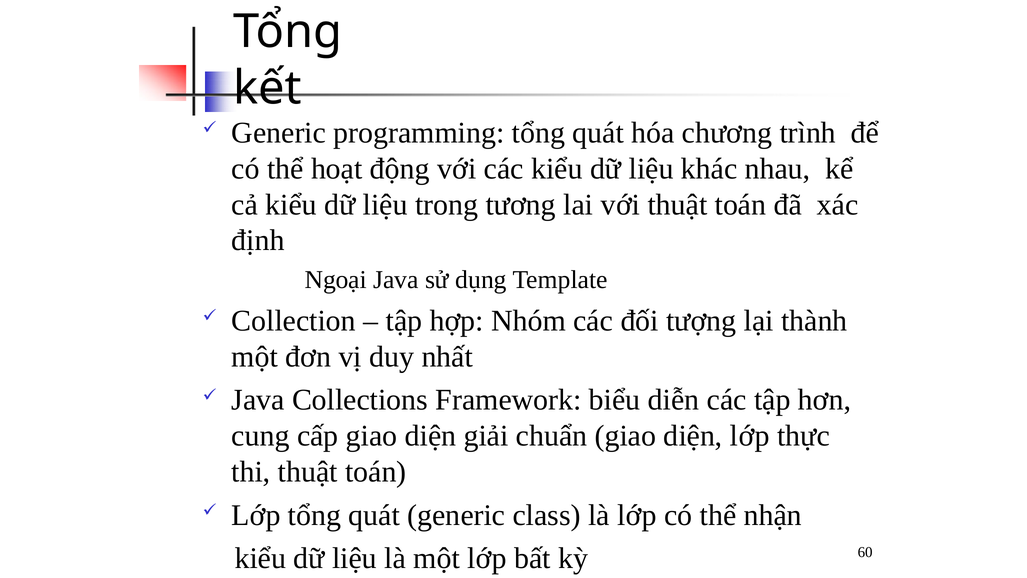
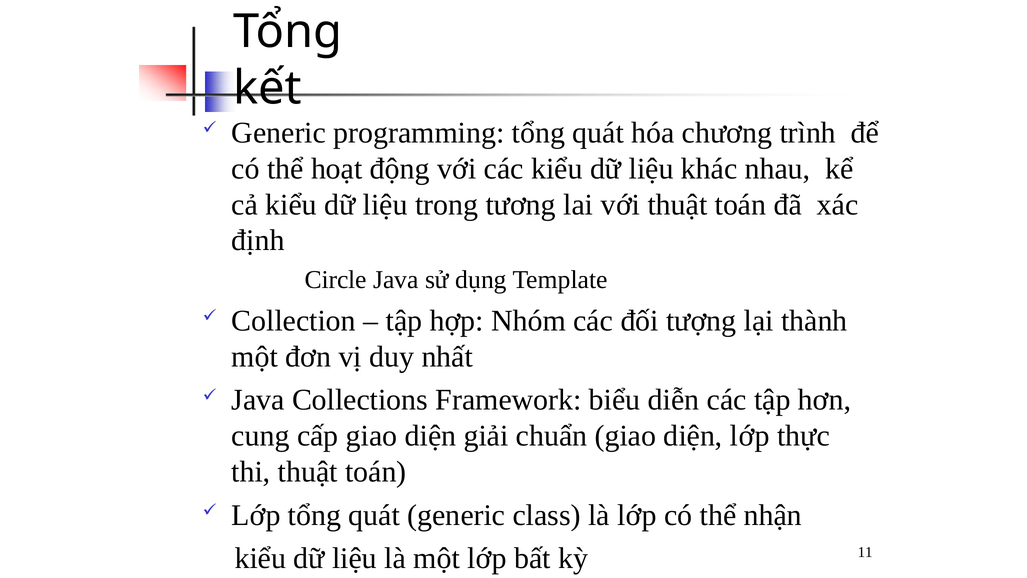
Ngoại: Ngoại -> Circle
60: 60 -> 11
